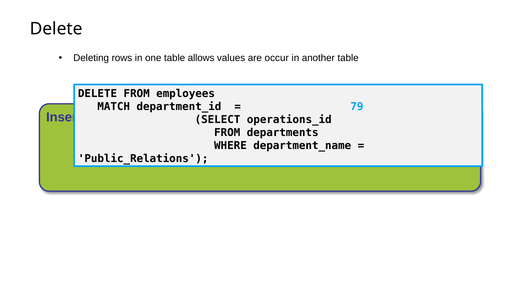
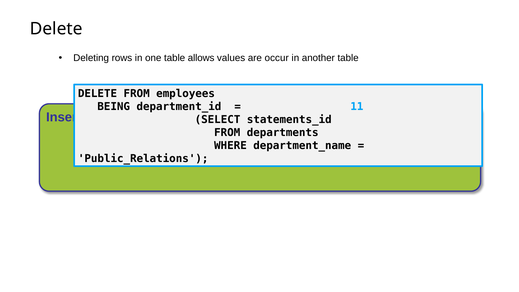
MATCH: MATCH -> BEING
79: 79 -> 11
operations_id: operations_id -> statements_id
